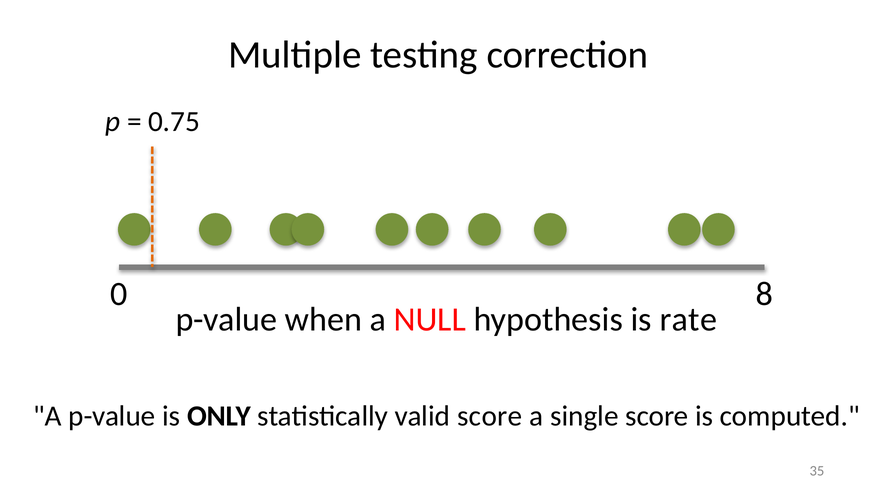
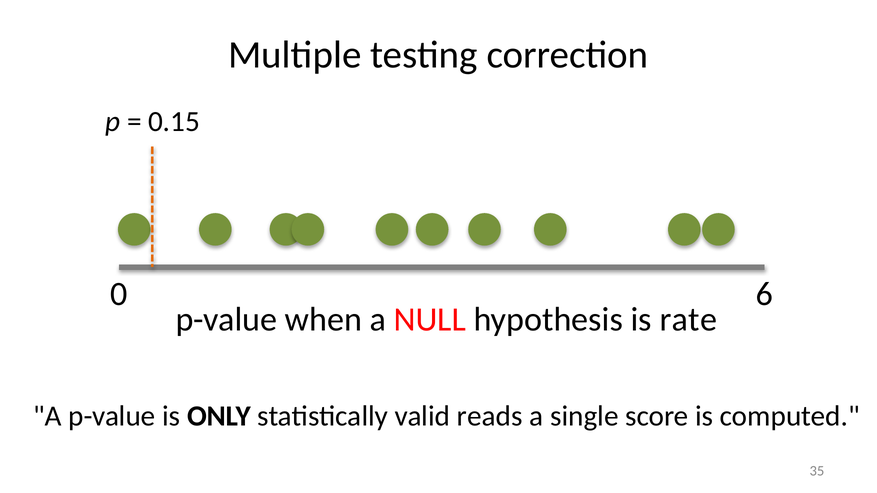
0.75: 0.75 -> 0.15
8: 8 -> 6
valid score: score -> reads
